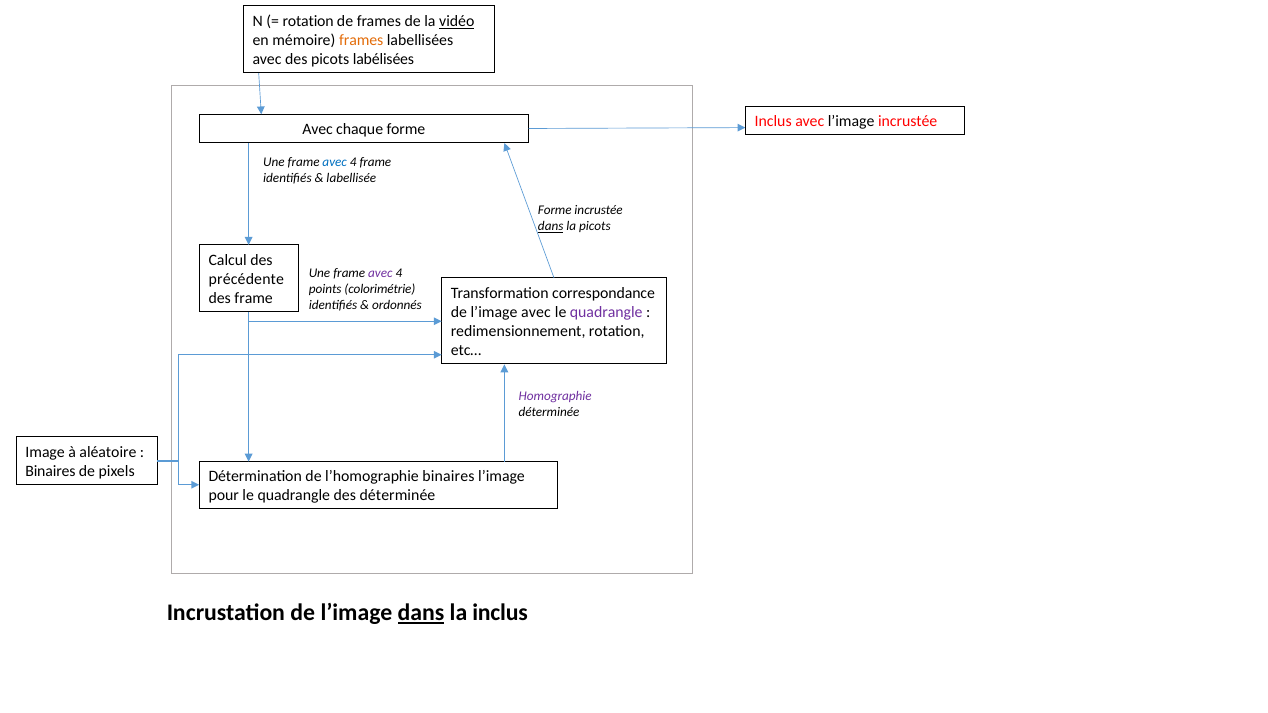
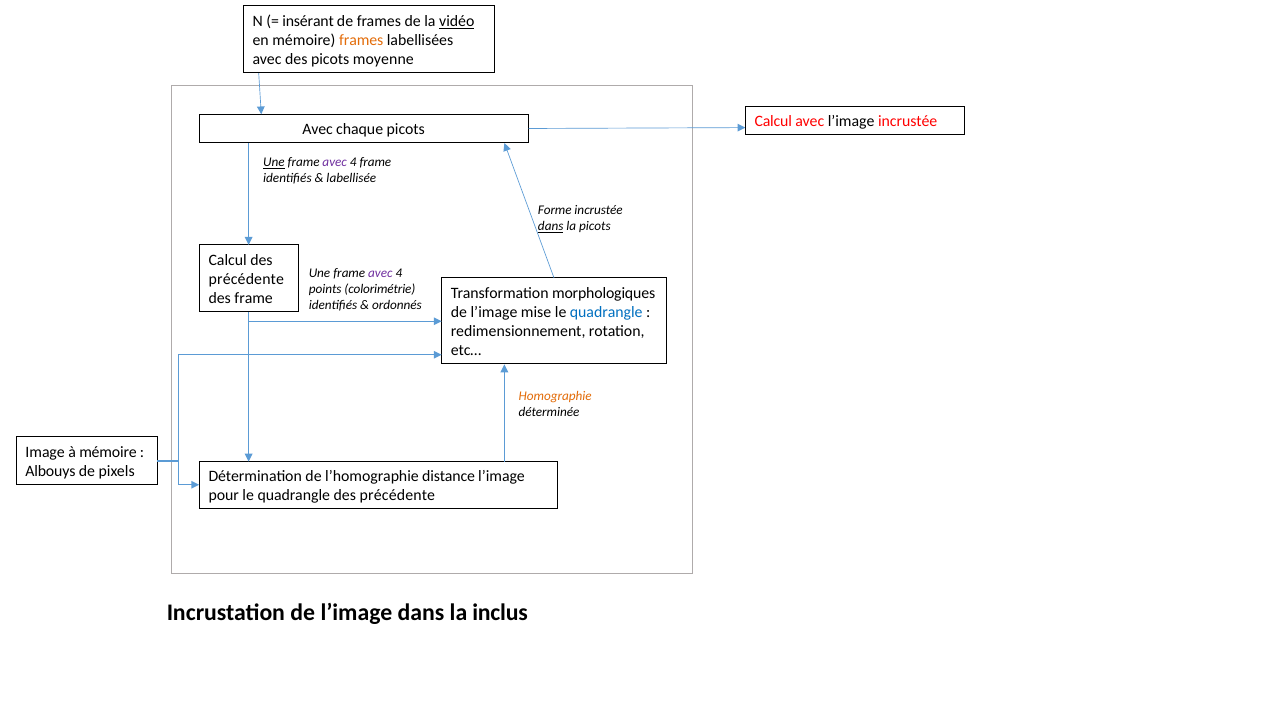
rotation at (308, 21): rotation -> insérant
labélisées: labélisées -> moyenne
Inclus at (773, 121): Inclus -> Calcul
chaque forme: forme -> picots
Une at (274, 163) underline: none -> present
avec at (335, 163) colour: blue -> purple
correspondance: correspondance -> morphologiques
l’image avec: avec -> mise
quadrangle at (606, 312) colour: purple -> blue
Homographie colour: purple -> orange
à aléatoire: aléatoire -> mémoire
Binaires at (50, 471): Binaires -> Albouys
l’homographie binaires: binaires -> distance
quadrangle des déterminée: déterminée -> précédente
dans at (421, 613) underline: present -> none
